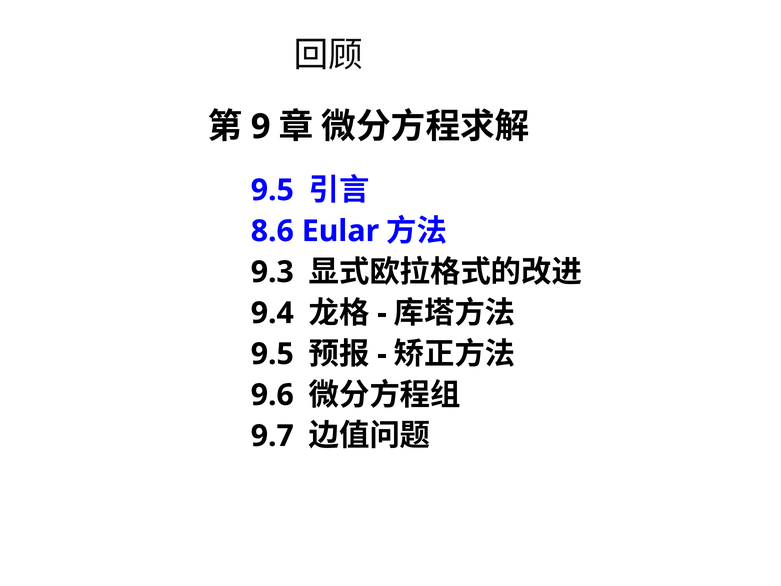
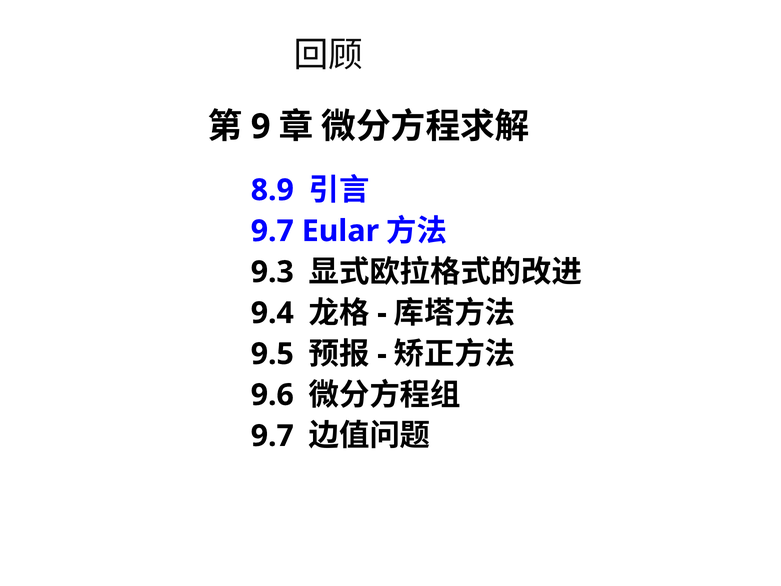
9.5 at (272, 190): 9.5 -> 8.9
8.6 at (272, 231): 8.6 -> 9.7
